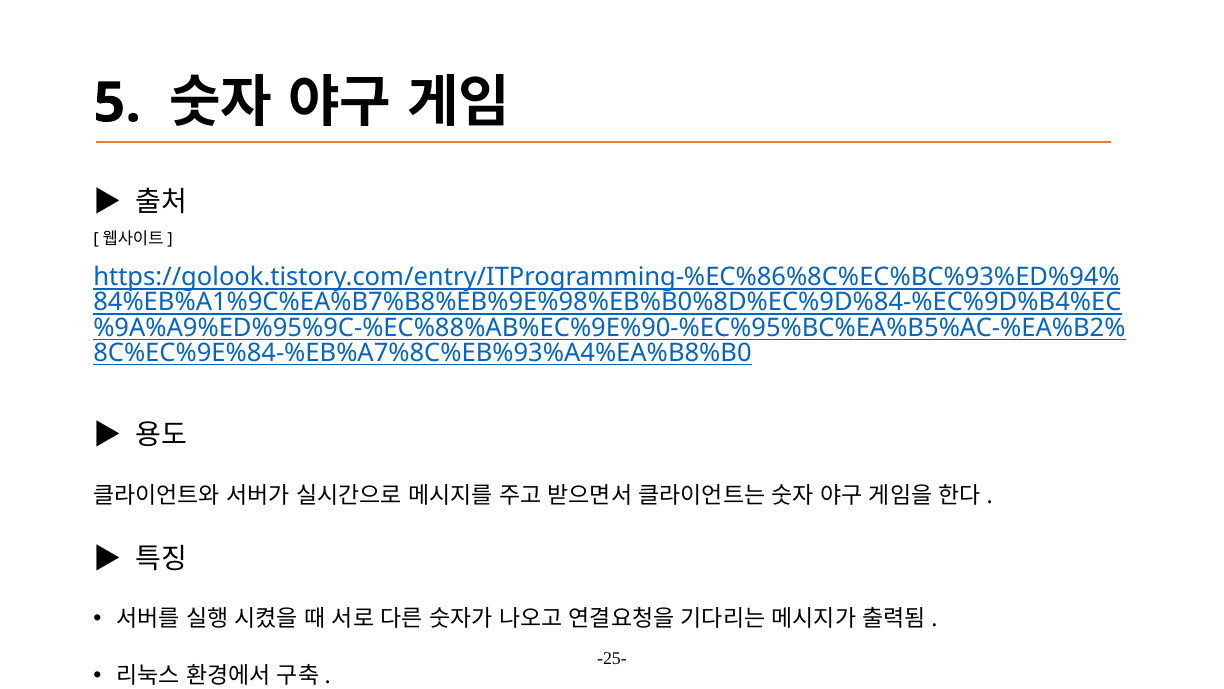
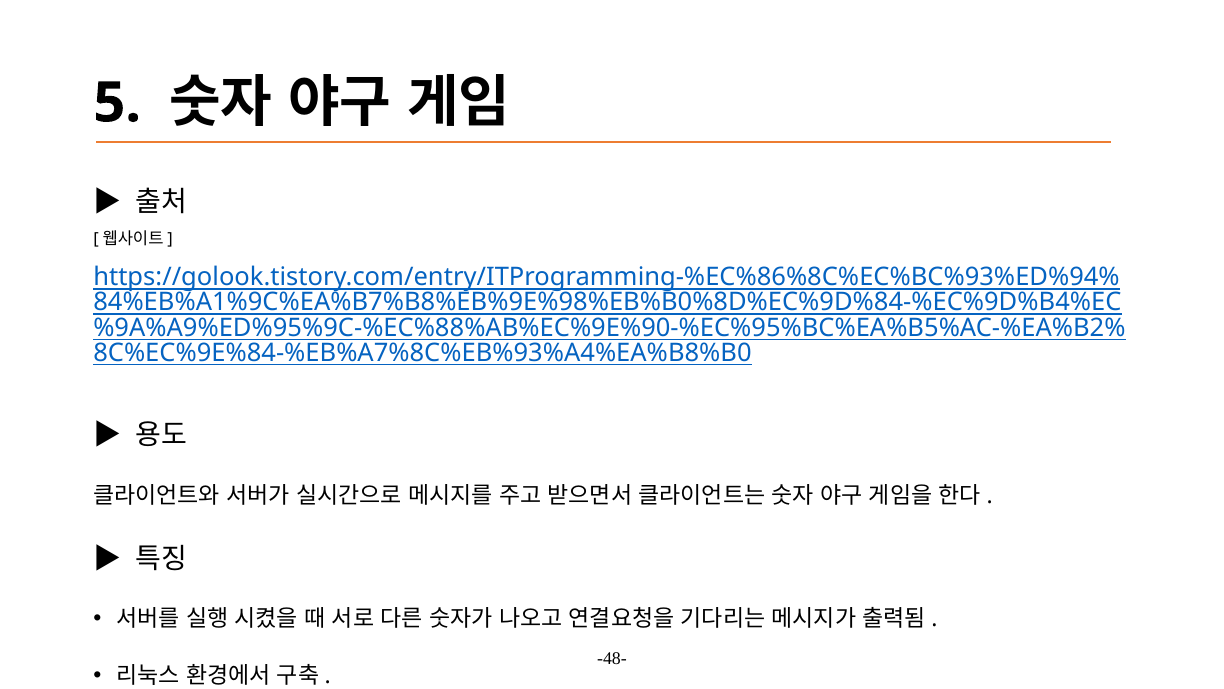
-25-: -25- -> -48-
